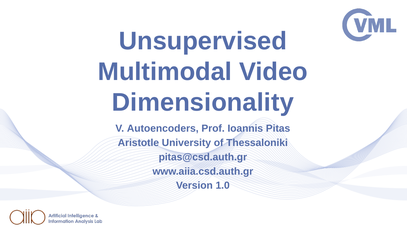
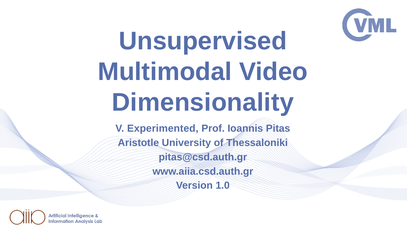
Autoencoders: Autoencoders -> Experimented
